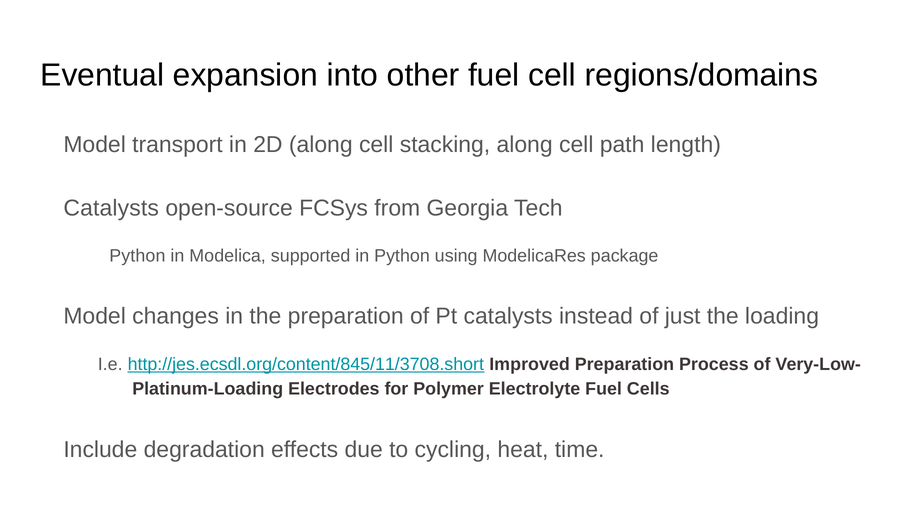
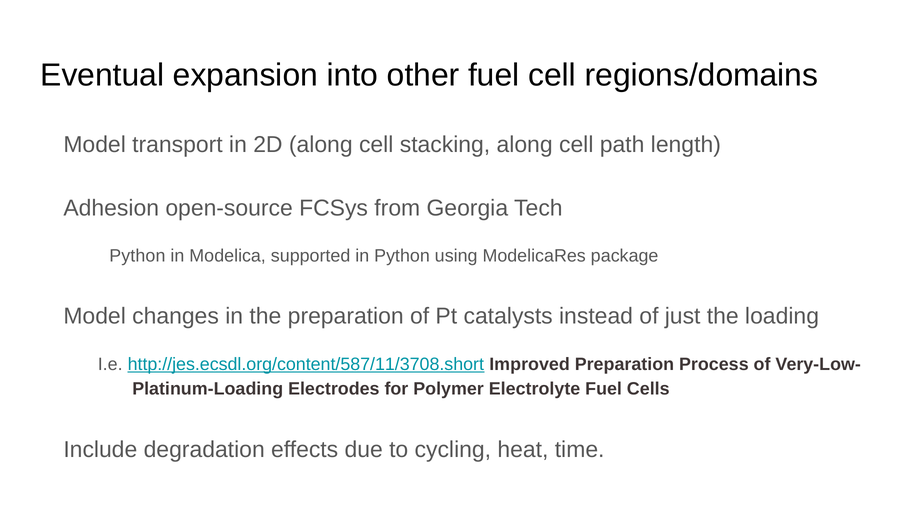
Catalysts at (111, 208): Catalysts -> Adhesion
http://jes.ecsdl.org/content/845/11/3708.short: http://jes.ecsdl.org/content/845/11/3708.short -> http://jes.ecsdl.org/content/587/11/3708.short
